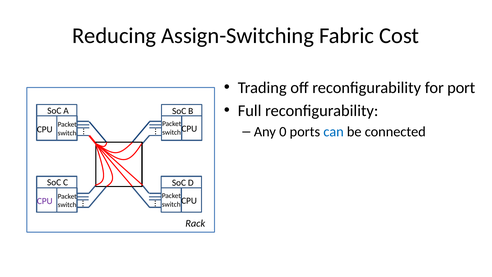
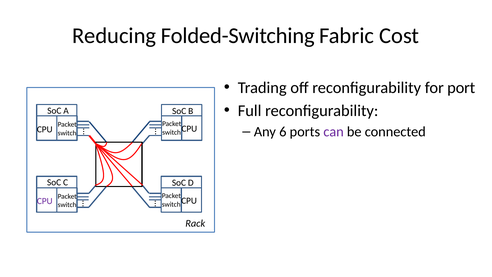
Assign-Switching: Assign-Switching -> Folded-Switching
0: 0 -> 6
can colour: blue -> purple
